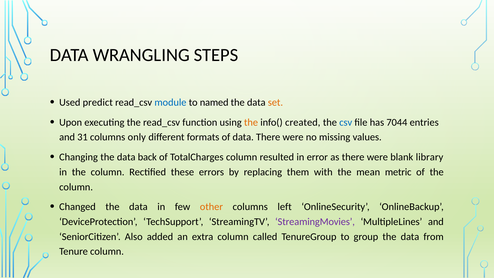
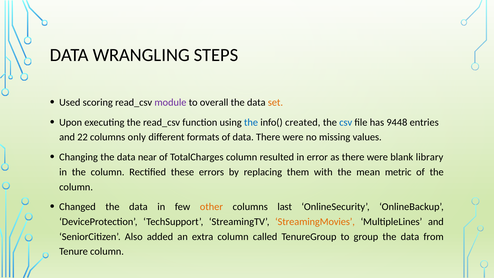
predict: predict -> scoring
module colour: blue -> purple
named: named -> overall
the at (251, 122) colour: orange -> blue
7044: 7044 -> 9448
31: 31 -> 22
back: back -> near
left: left -> last
StreamingMovies colour: purple -> orange
